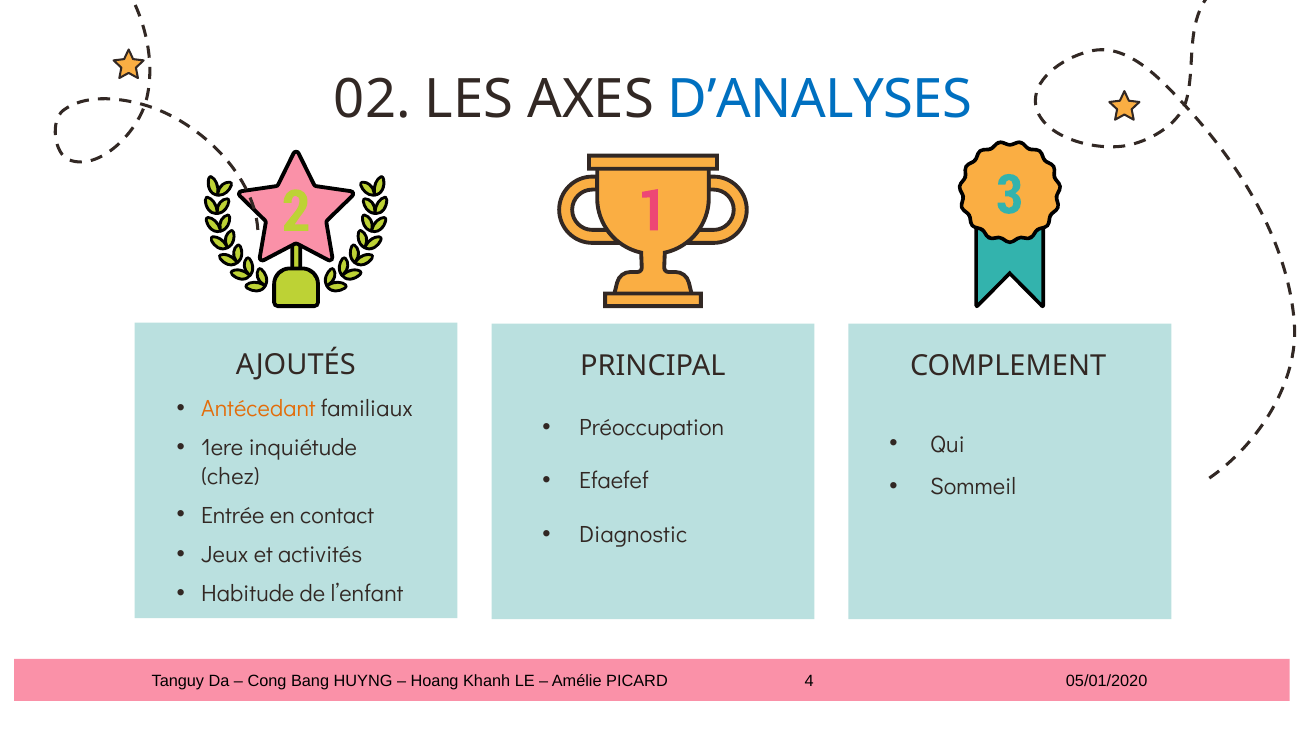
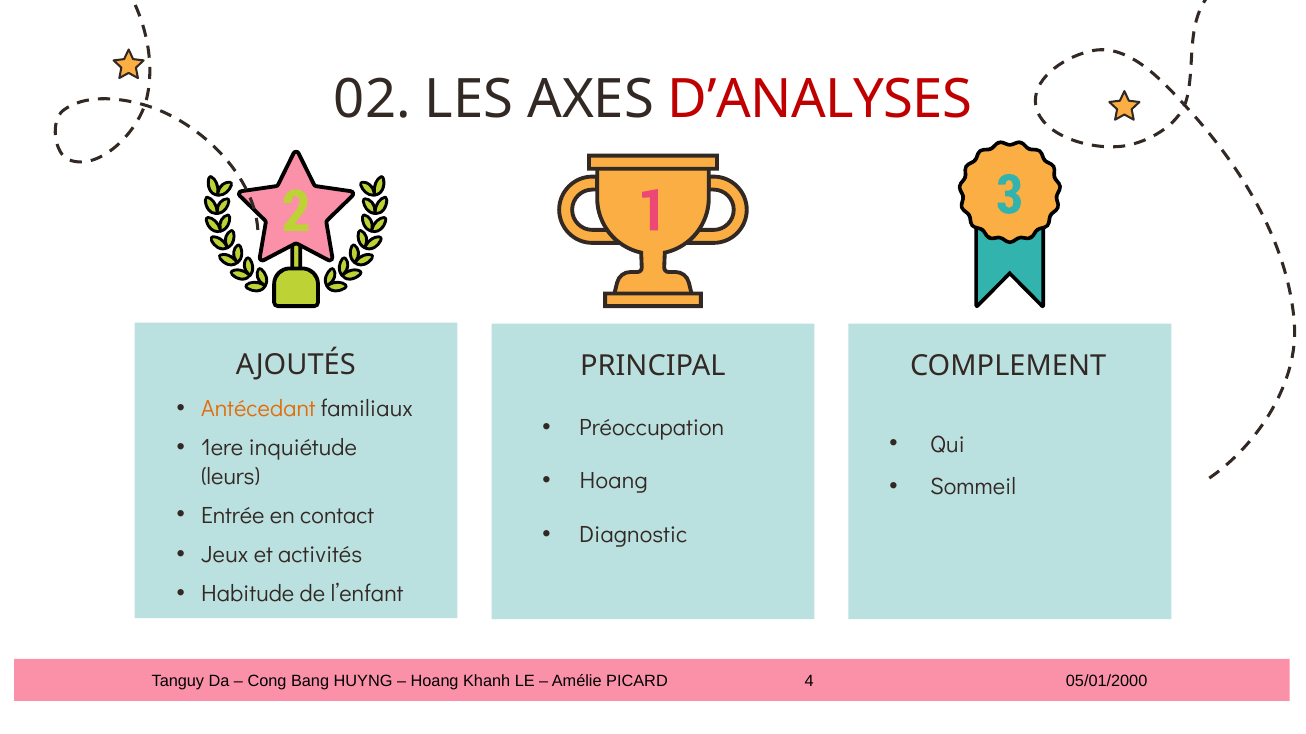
D’ANALYSES colour: blue -> red
chez: chez -> leurs
Efaefef at (614, 482): Efaefef -> Hoang
05/01/2020: 05/01/2020 -> 05/01/2000
